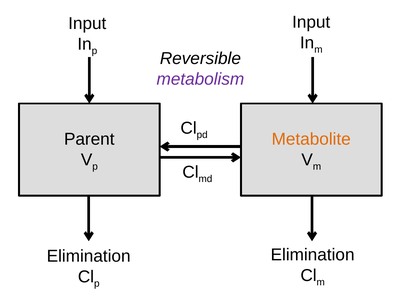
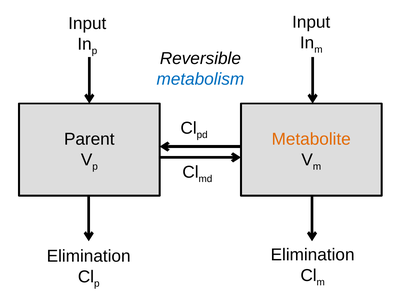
metabolism colour: purple -> blue
